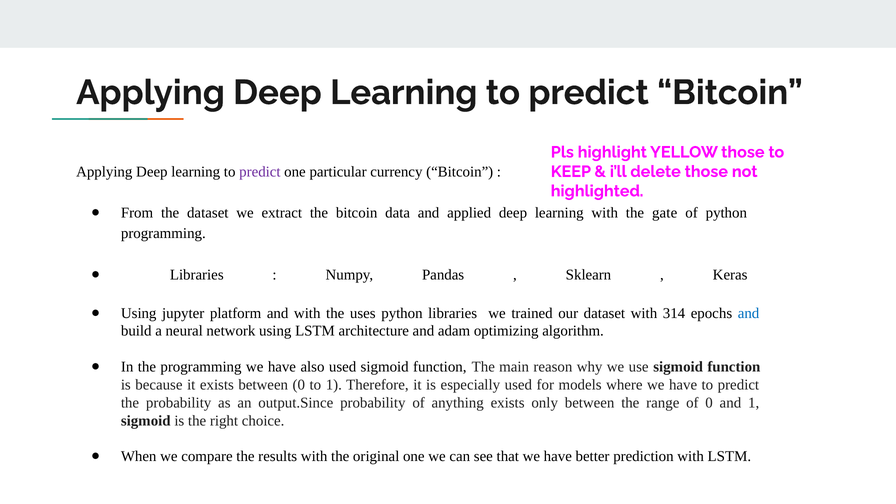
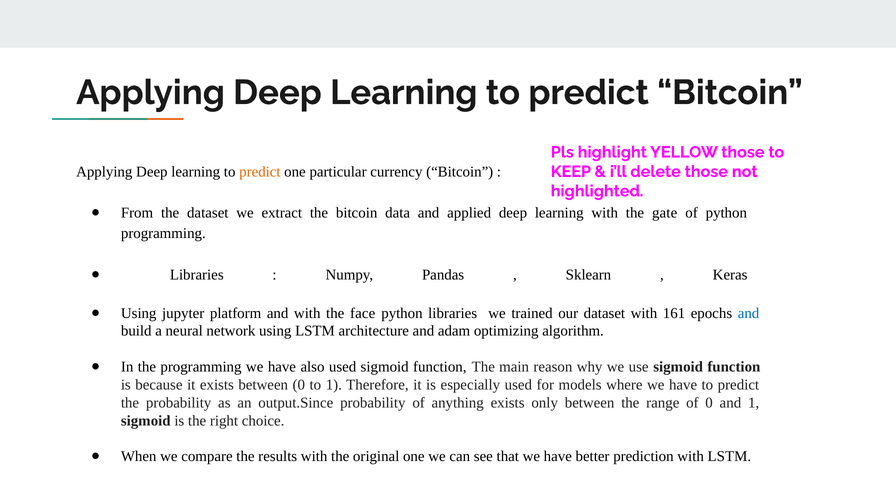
predict at (260, 172) colour: purple -> orange
uses: uses -> face
314: 314 -> 161
